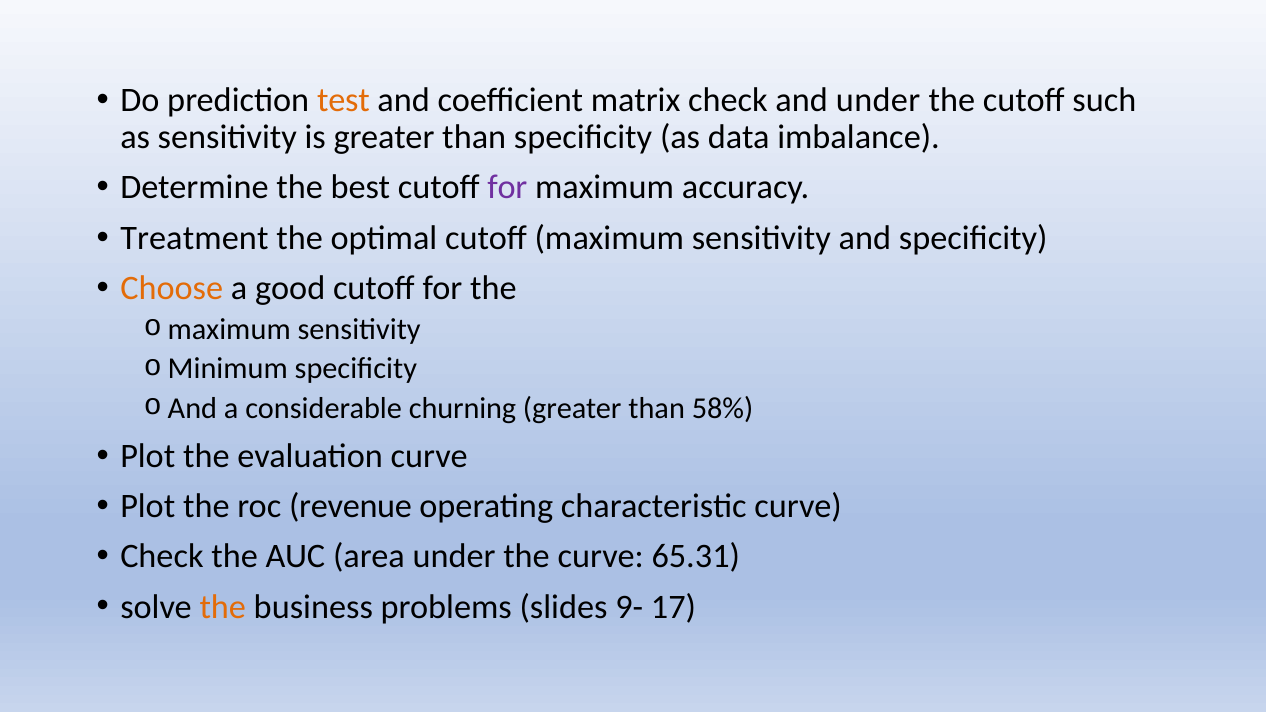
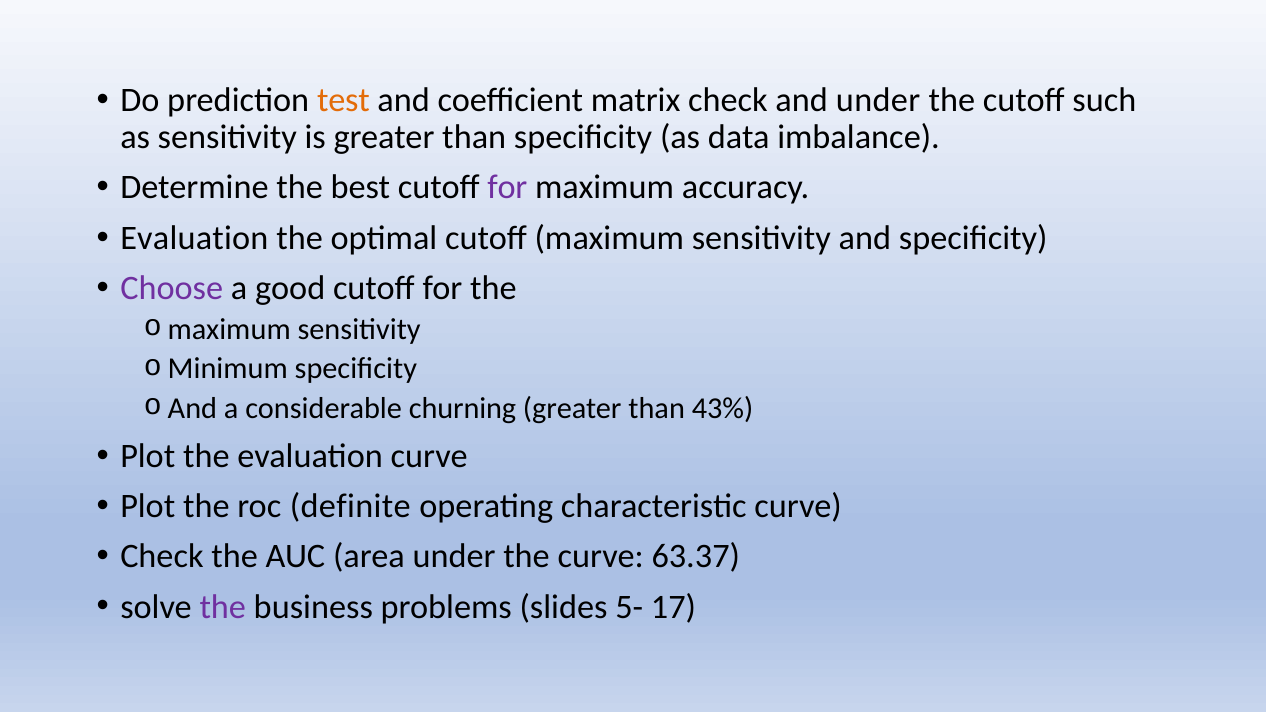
Treatment at (194, 238): Treatment -> Evaluation
Choose colour: orange -> purple
58%: 58% -> 43%
revenue: revenue -> definite
65.31: 65.31 -> 63.37
the at (223, 607) colour: orange -> purple
9-: 9- -> 5-
